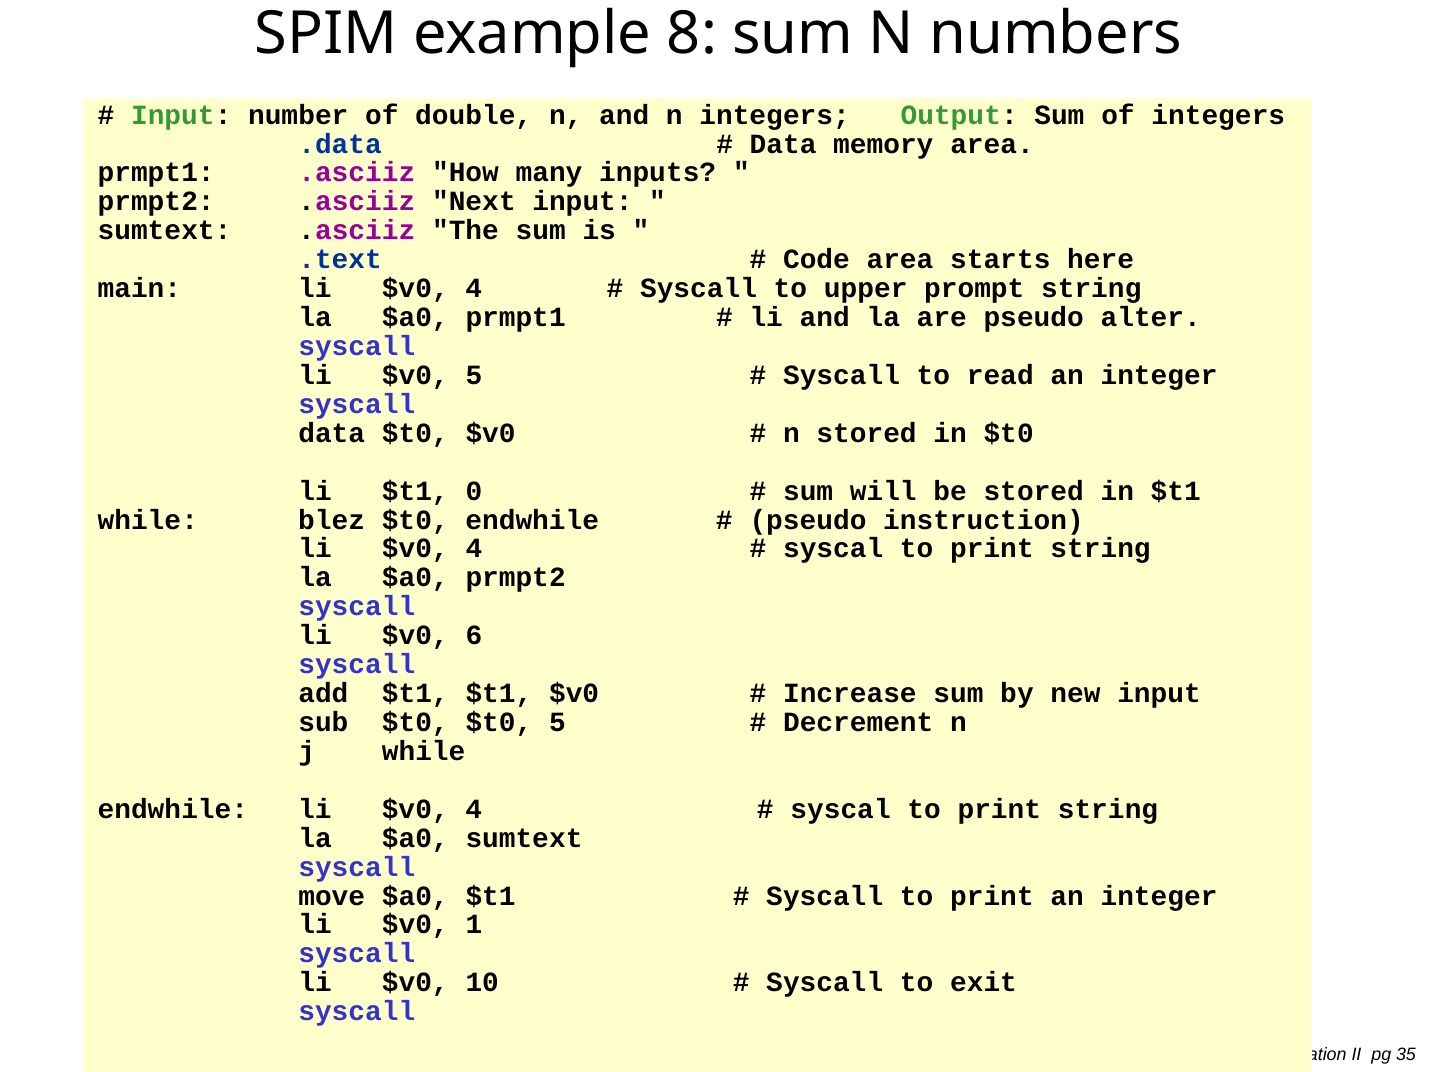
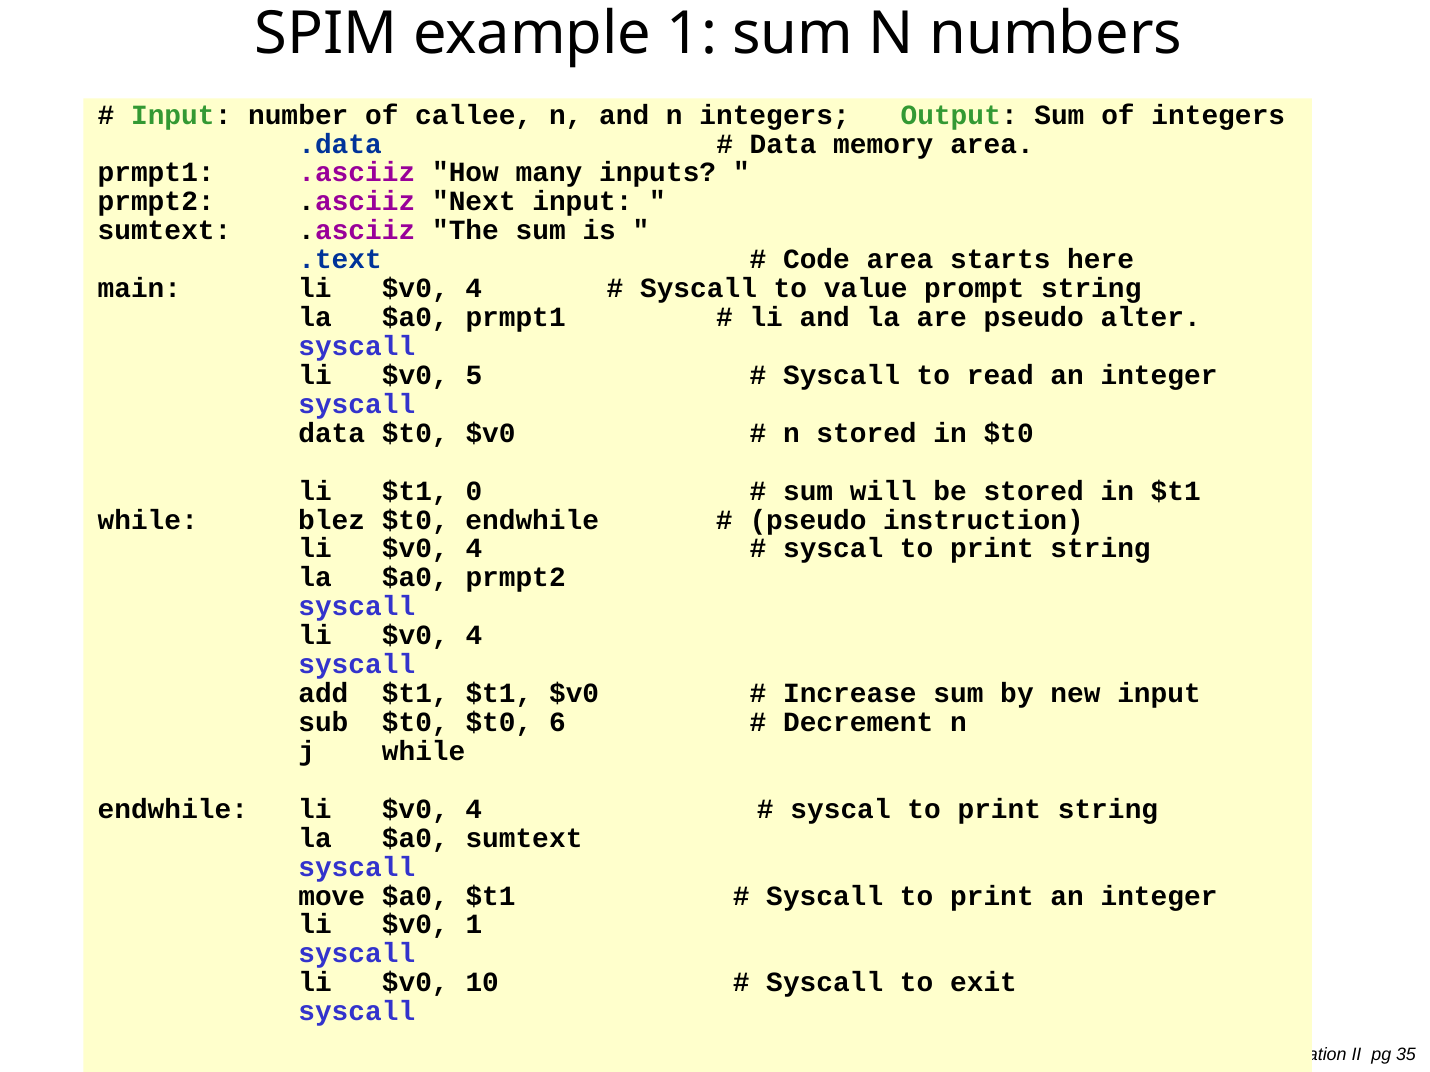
example 8: 8 -> 1
double: double -> callee
upper: upper -> value
6 at (474, 636): 6 -> 4
$t0 5: 5 -> 6
